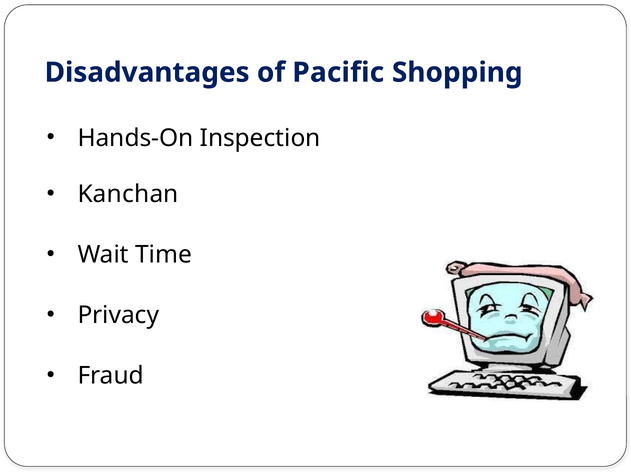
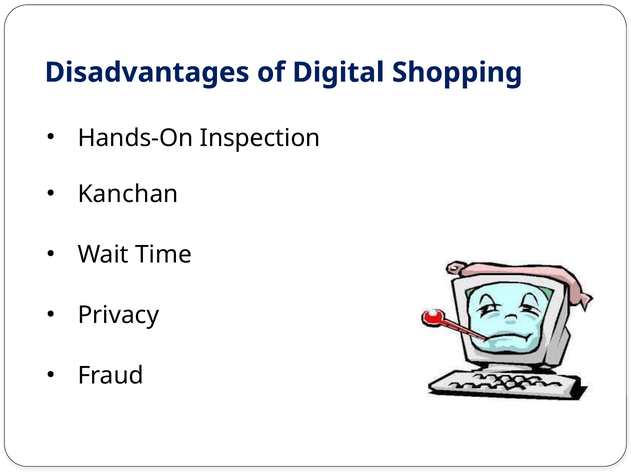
Pacific: Pacific -> Digital
